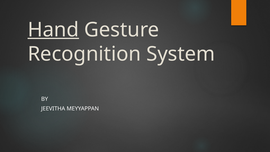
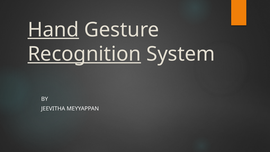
Recognition underline: none -> present
